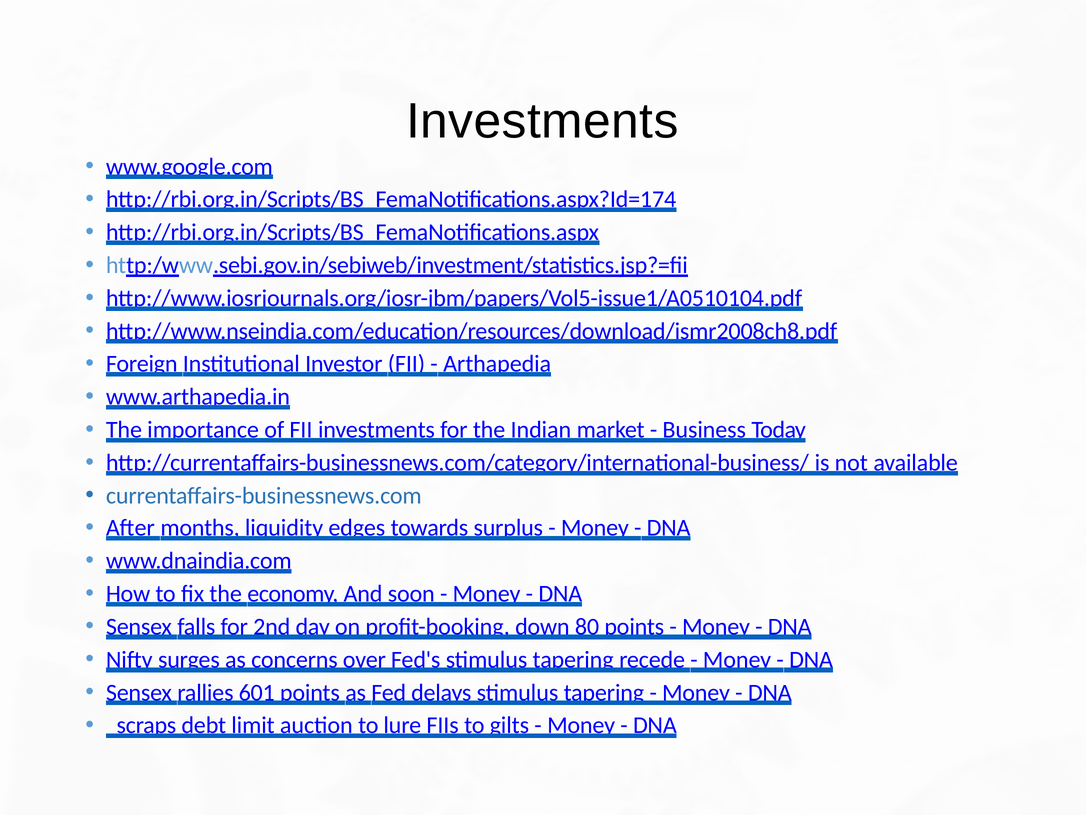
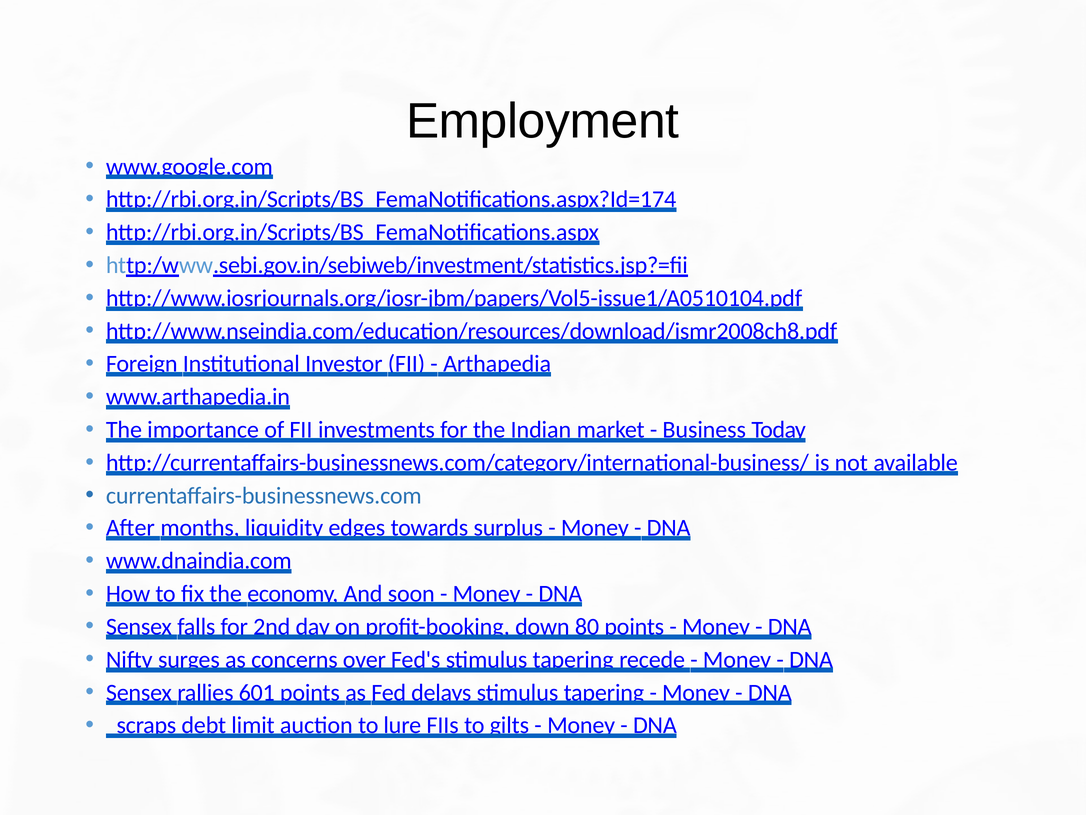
Investments at (542, 121): Investments -> Employment
